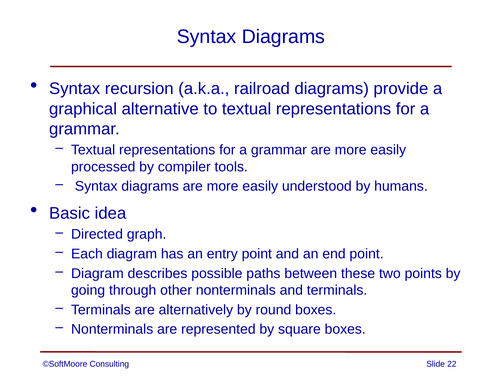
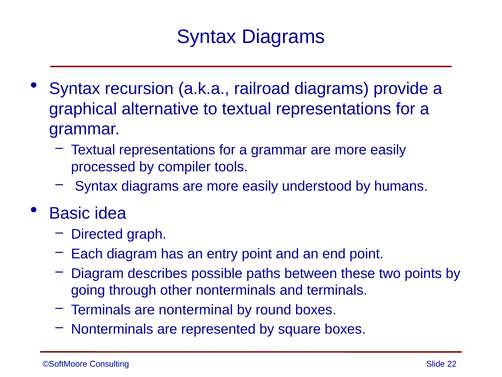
alternatively: alternatively -> nonterminal
